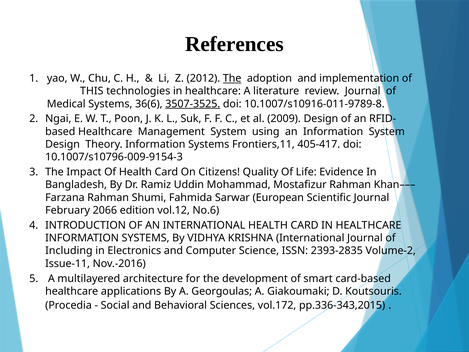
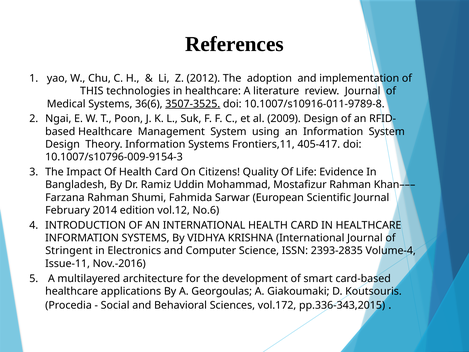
The at (232, 78) underline: present -> none
2066: 2066 -> 2014
Including: Including -> Stringent
Volume-2: Volume-2 -> Volume-4
